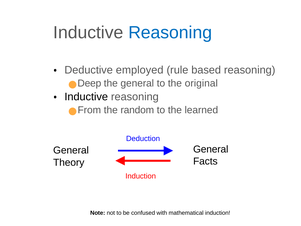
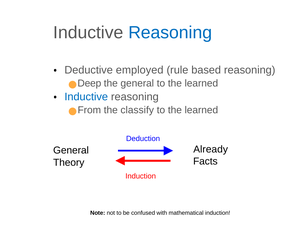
general to the original: original -> learned
Inductive at (86, 97) colour: black -> blue
random: random -> classify
General at (211, 149): General -> Already
